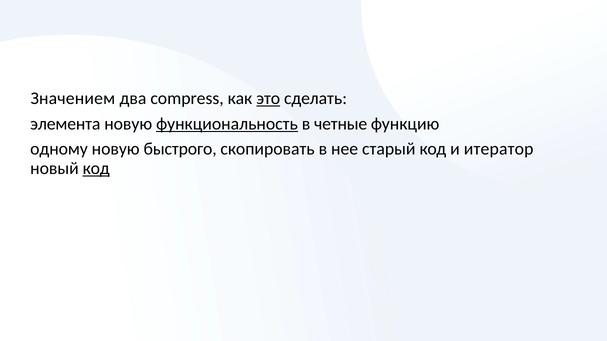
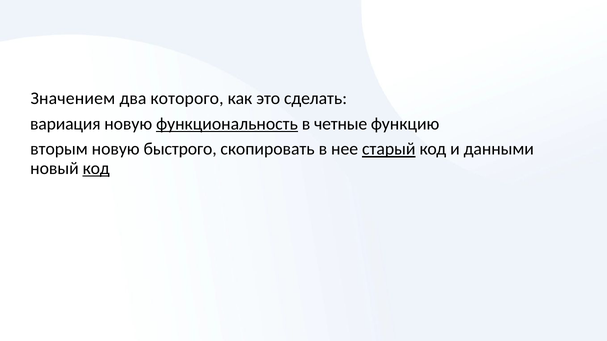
compress: compress -> которого
это underline: present -> none
элемента: элемента -> вариация
одному: одному -> вторым
старый underline: none -> present
итератор: итератор -> данными
